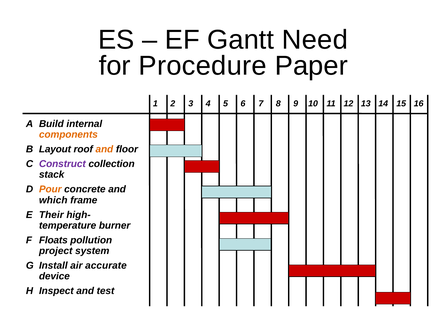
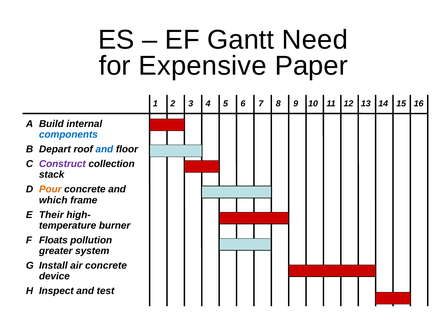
Procedure: Procedure -> Expensive
components colour: orange -> blue
Layout: Layout -> Depart
and at (104, 149) colour: orange -> blue
project: project -> greater
air accurate: accurate -> concrete
